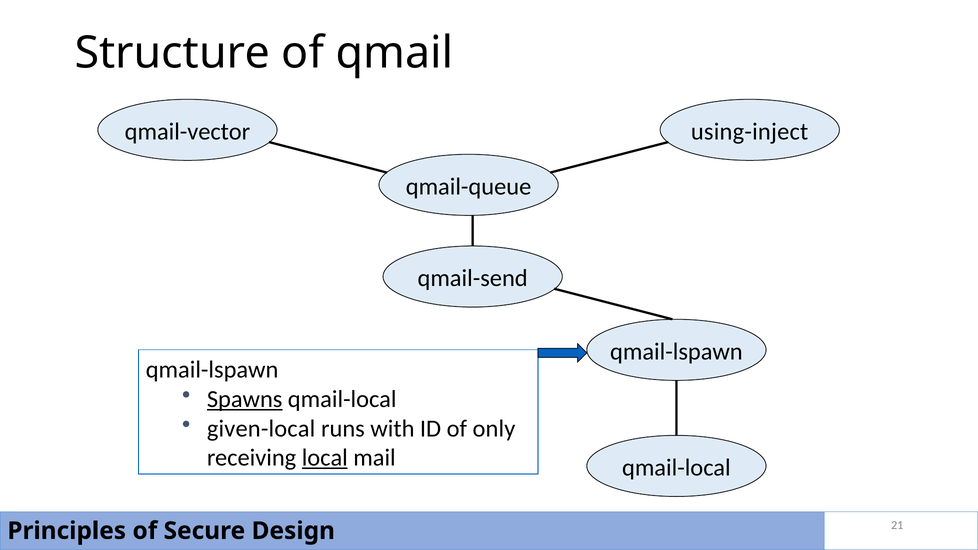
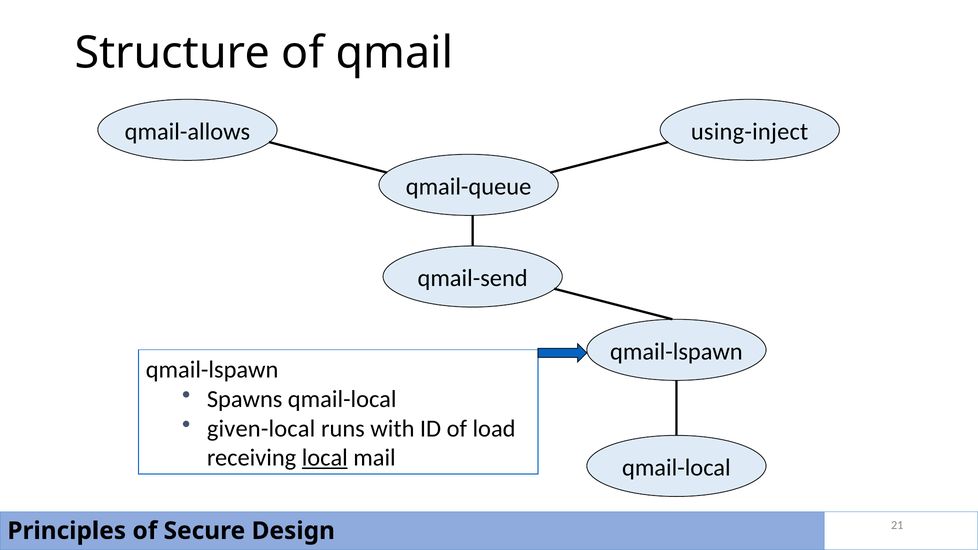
qmail-vector: qmail-vector -> qmail-allows
Spawns underline: present -> none
only: only -> load
